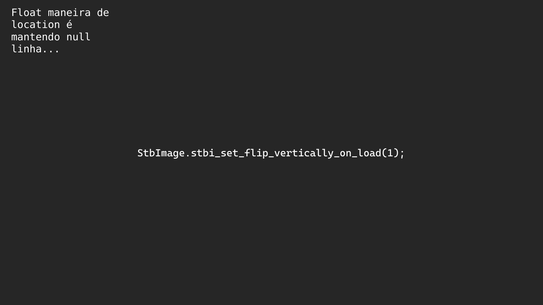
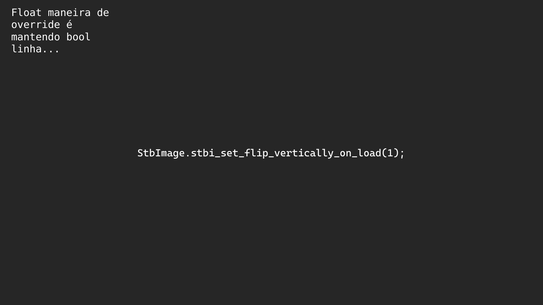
location: location -> override
null: null -> bool
